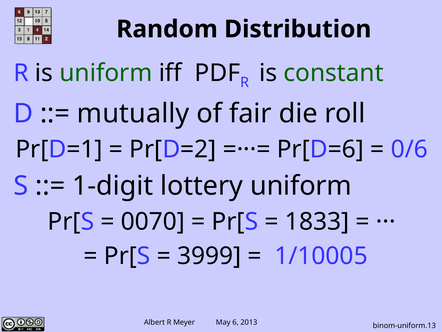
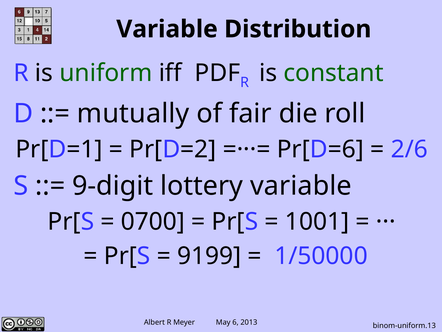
Random at (167, 29): Random -> Variable
0/6: 0/6 -> 2/6
1-digit: 1-digit -> 9-digit
lottery uniform: uniform -> variable
0070: 0070 -> 0700
1833: 1833 -> 1001
3999: 3999 -> 9199
1/10005: 1/10005 -> 1/50000
